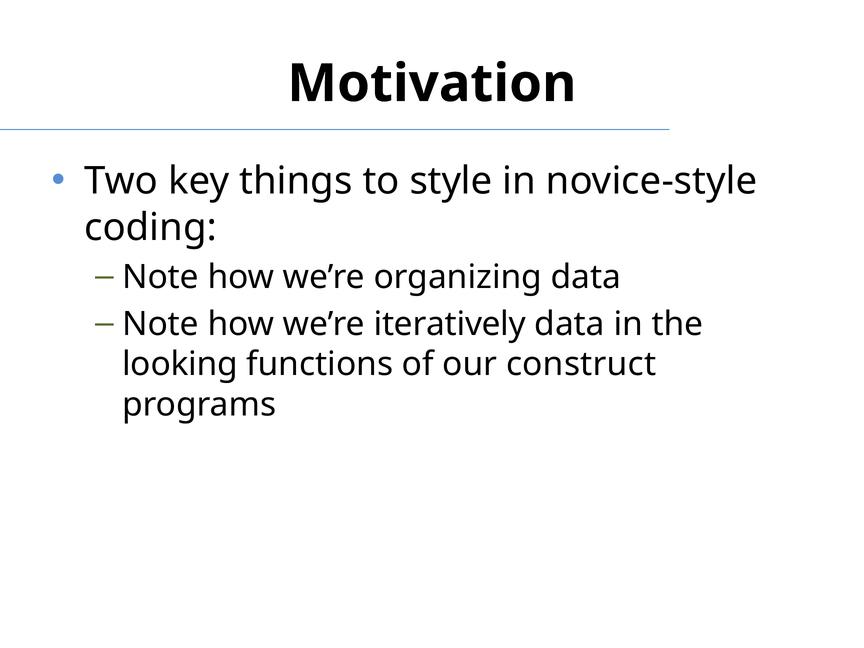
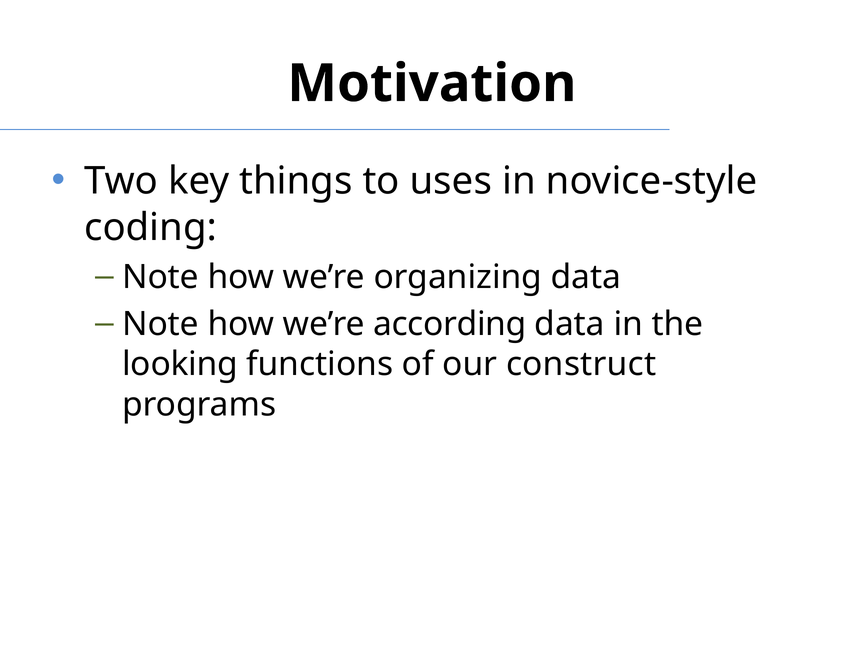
style: style -> uses
iteratively: iteratively -> according
